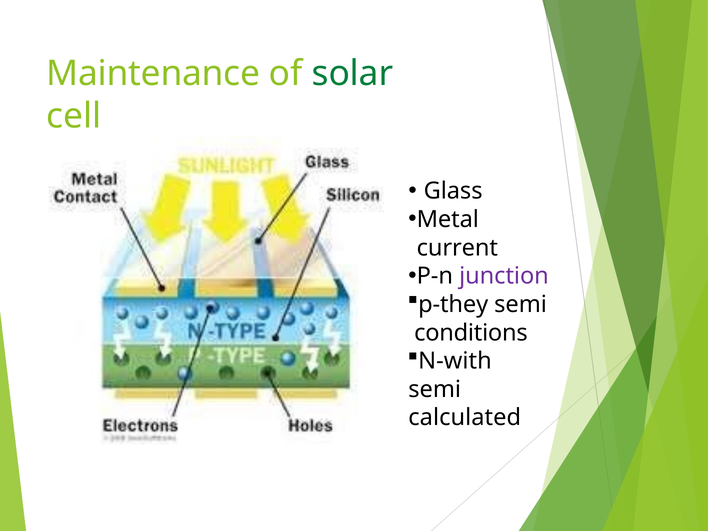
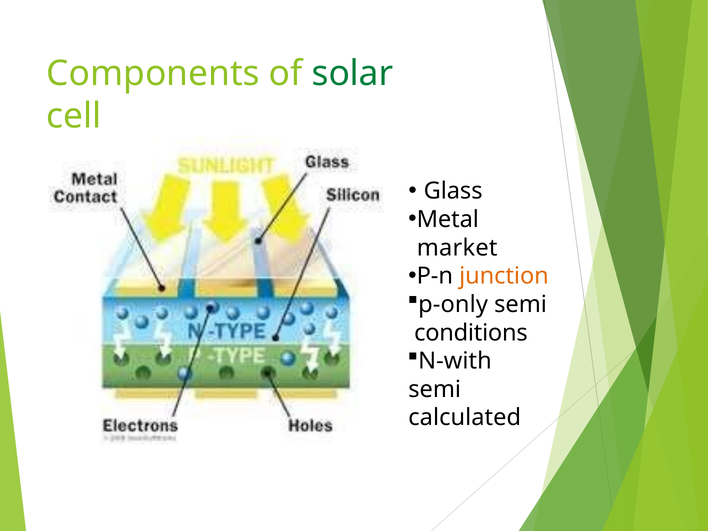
Maintenance: Maintenance -> Components
current: current -> market
junction colour: purple -> orange
p-they: p-they -> p-only
